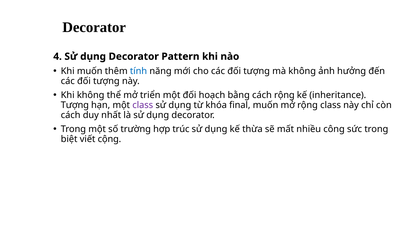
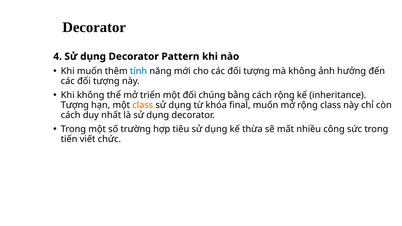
hoạch: hoạch -> chúng
class at (143, 105) colour: purple -> orange
trúc: trúc -> tiêu
biệt: biệt -> tiến
cộng: cộng -> chức
